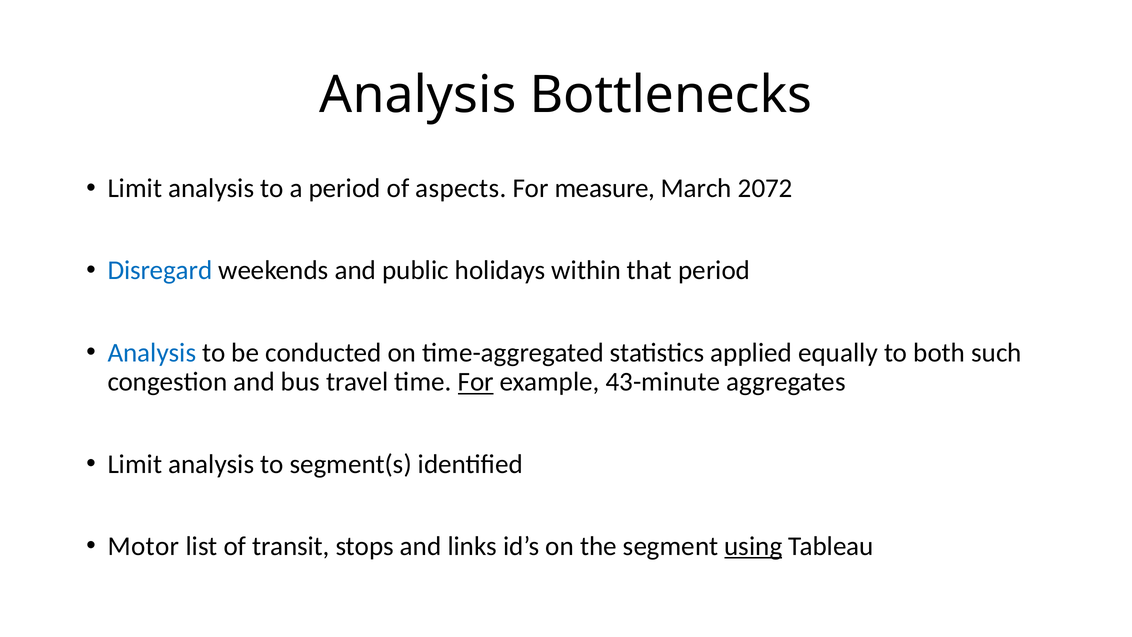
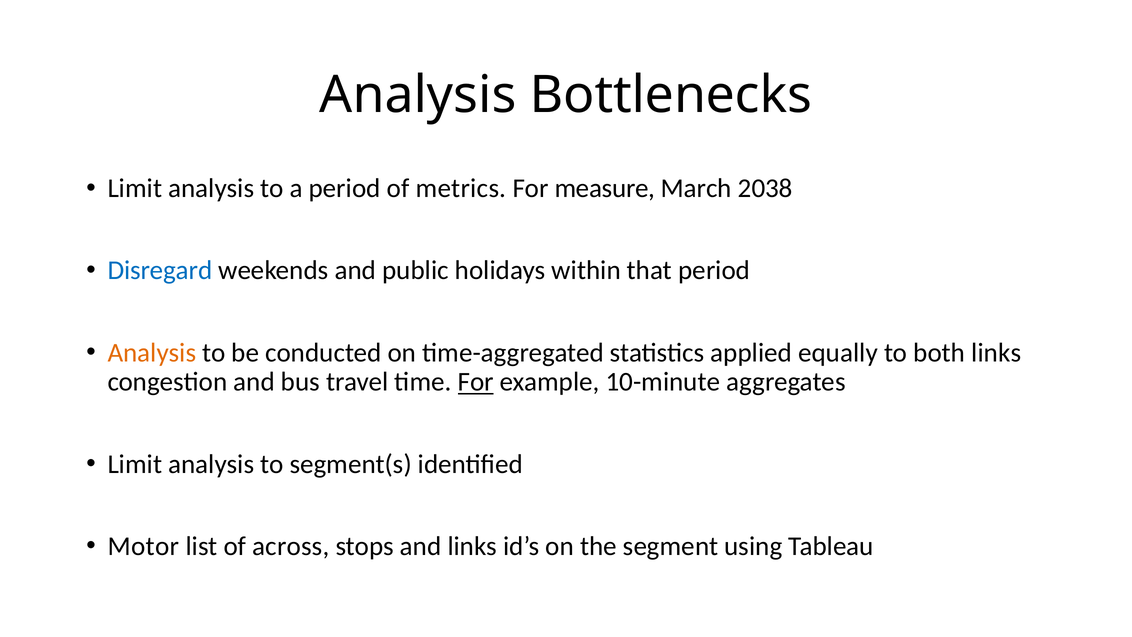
aspects: aspects -> metrics
2072: 2072 -> 2038
Analysis at (152, 352) colour: blue -> orange
both such: such -> links
43-minute: 43-minute -> 10-minute
transit: transit -> across
using underline: present -> none
